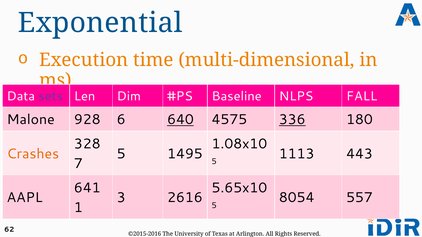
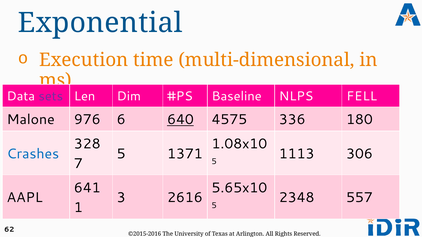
FALL: FALL -> FELL
928: 928 -> 976
336 underline: present -> none
Crashes colour: orange -> blue
1495: 1495 -> 1371
443: 443 -> 306
8054: 8054 -> 2348
